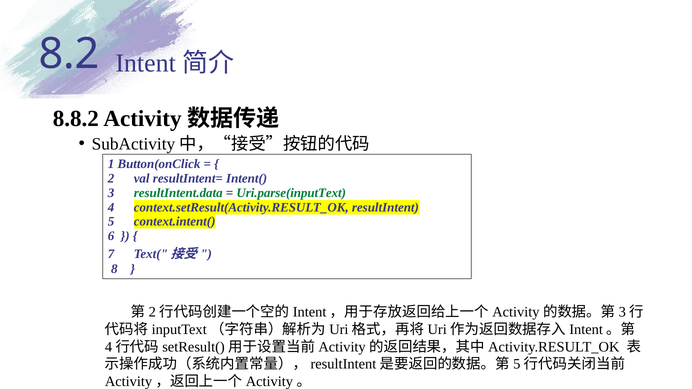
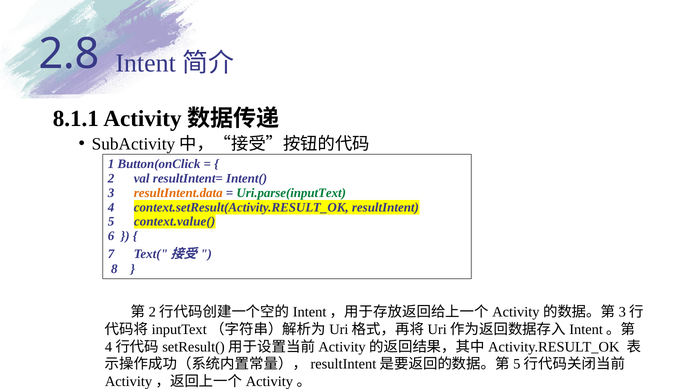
8.2: 8.2 -> 2.8
8.8.2: 8.8.2 -> 8.1.1
resultIntent.data colour: green -> orange
context.intent(: context.intent( -> context.value(
